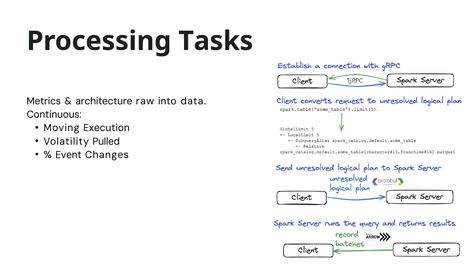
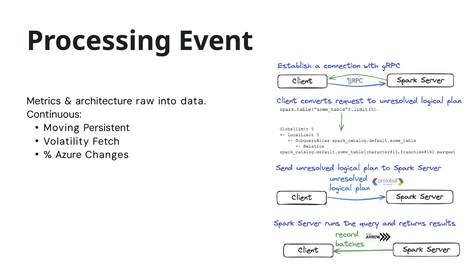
Tasks: Tasks -> Event
Execution: Execution -> Persistent
Pulled: Pulled -> Fetch
Event: Event -> Azure
